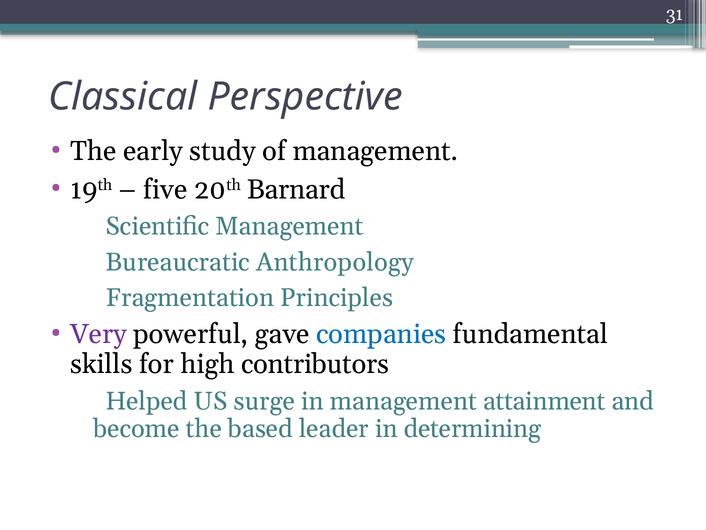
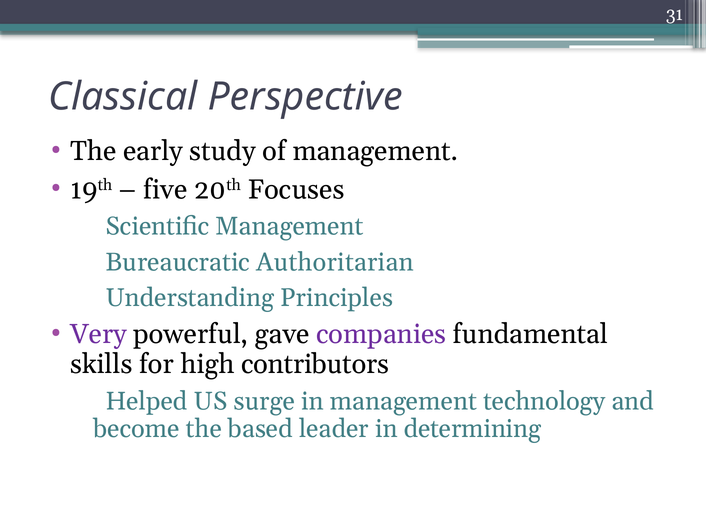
Barnard: Barnard -> Focuses
Anthropology: Anthropology -> Authoritarian
Fragmentation: Fragmentation -> Understanding
companies colour: blue -> purple
attainment: attainment -> technology
